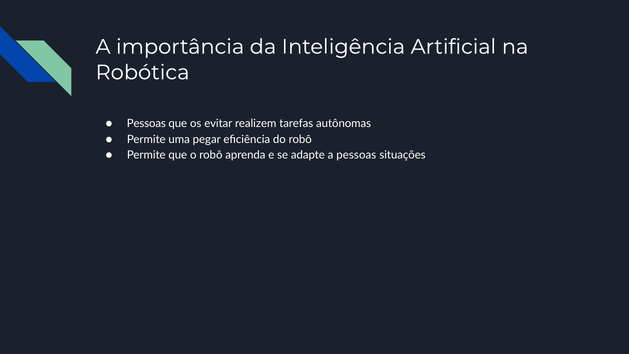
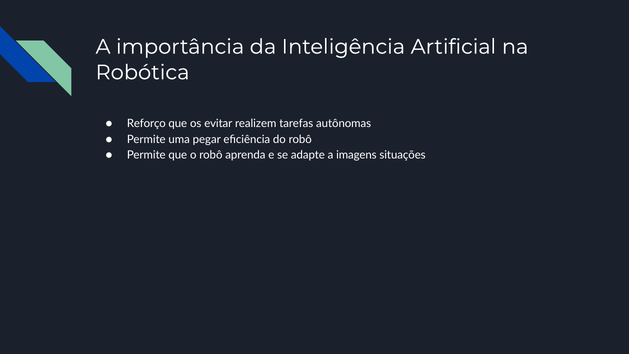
Pessoas at (146, 124): Pessoas -> Reforço
a pessoas: pessoas -> imagens
